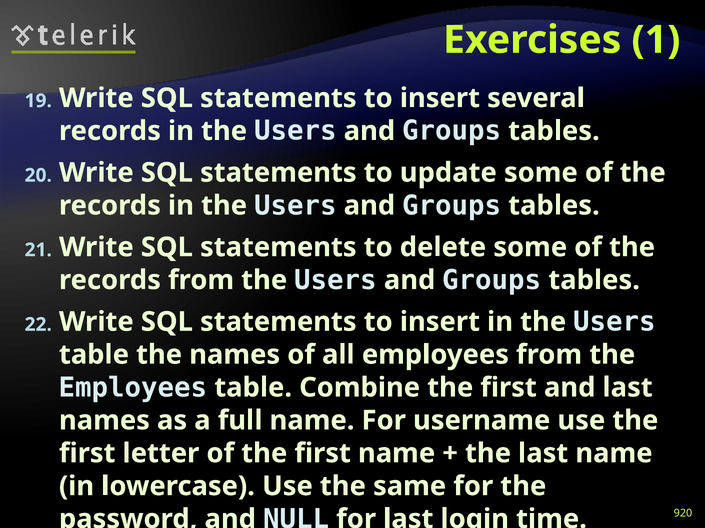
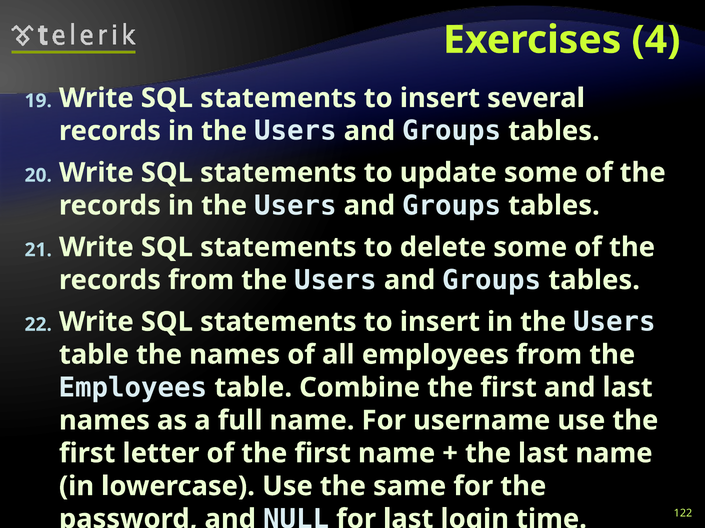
1: 1 -> 4
920: 920 -> 122
